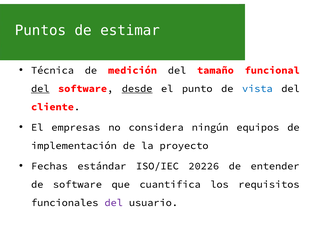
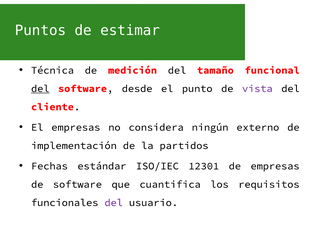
desde underline: present -> none
vista colour: blue -> purple
equipos: equipos -> externo
proyecto: proyecto -> partidos
20226: 20226 -> 12301
de entender: entender -> empresas
